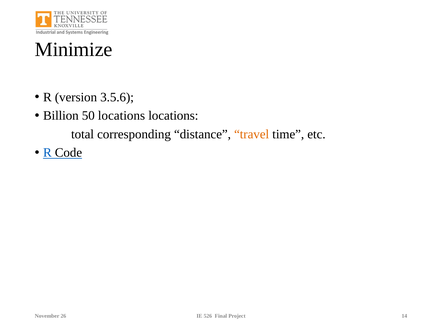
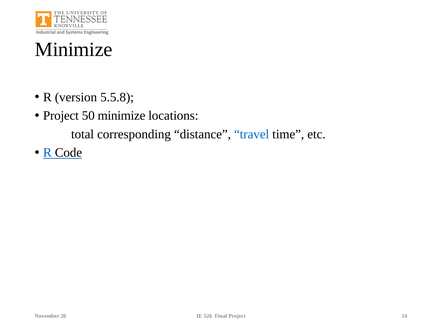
3.5.6: 3.5.6 -> 5.5.8
Billion at (61, 116): Billion -> Project
50 locations: locations -> minimize
travel colour: orange -> blue
